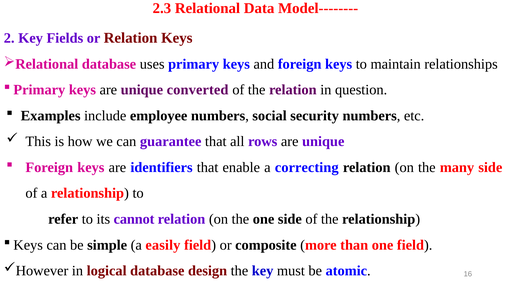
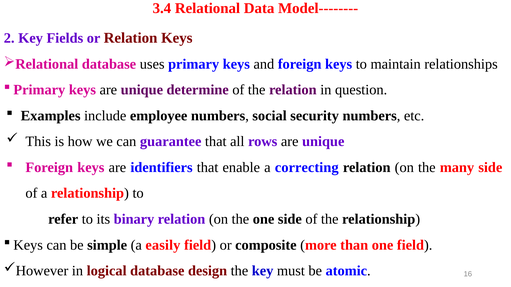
2.3: 2.3 -> 3.4
converted: converted -> determine
cannot: cannot -> binary
